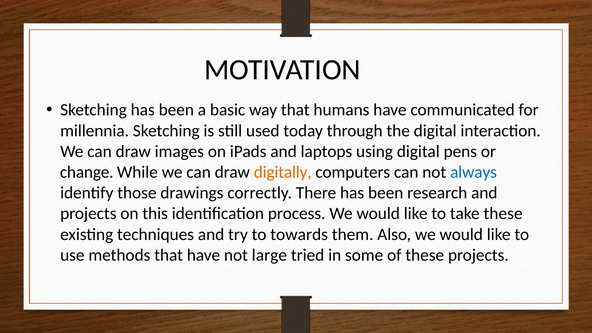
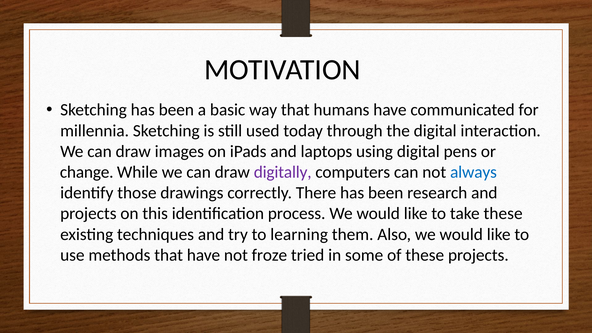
digitally colour: orange -> purple
towards: towards -> learning
large: large -> froze
